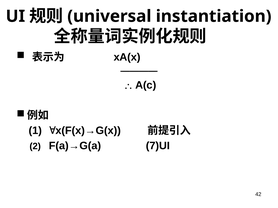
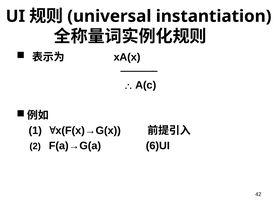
7)UI: 7)UI -> 6)UI
